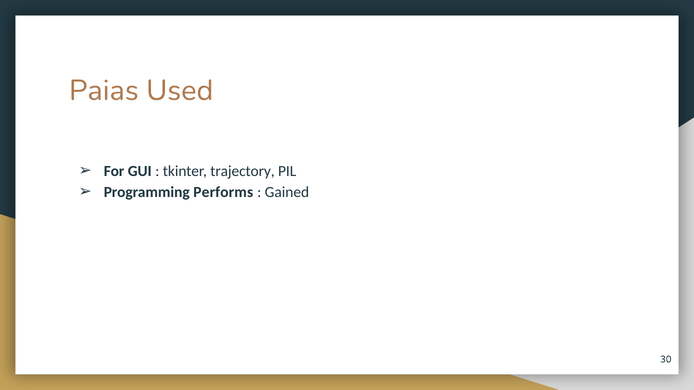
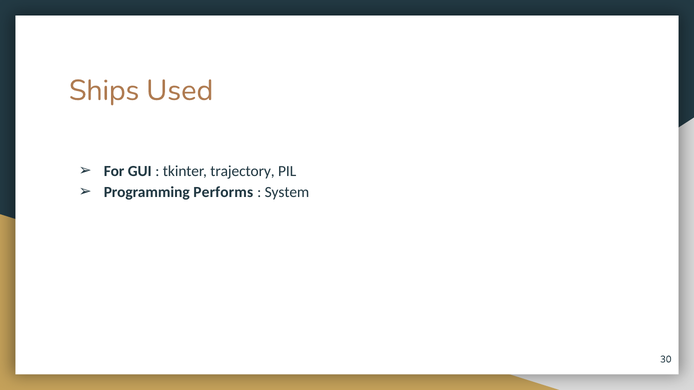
Paias: Paias -> Ships
Gained: Gained -> System
